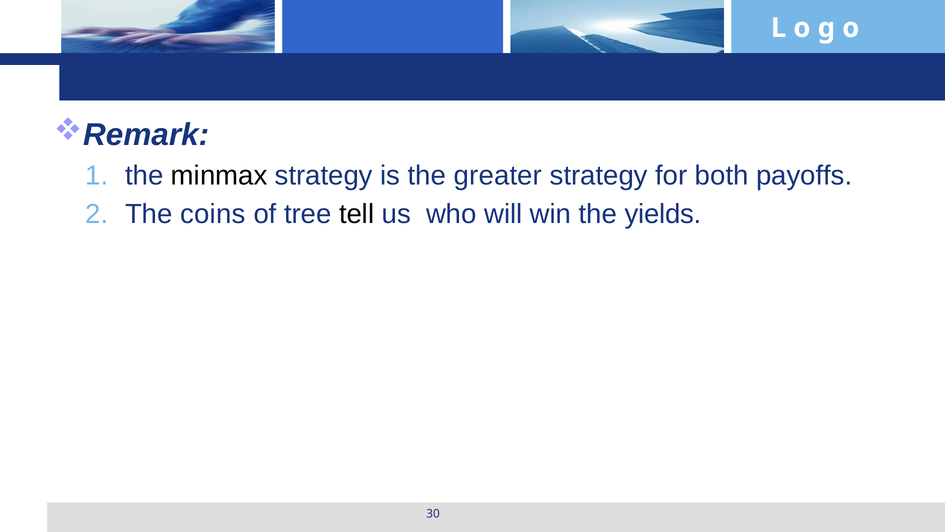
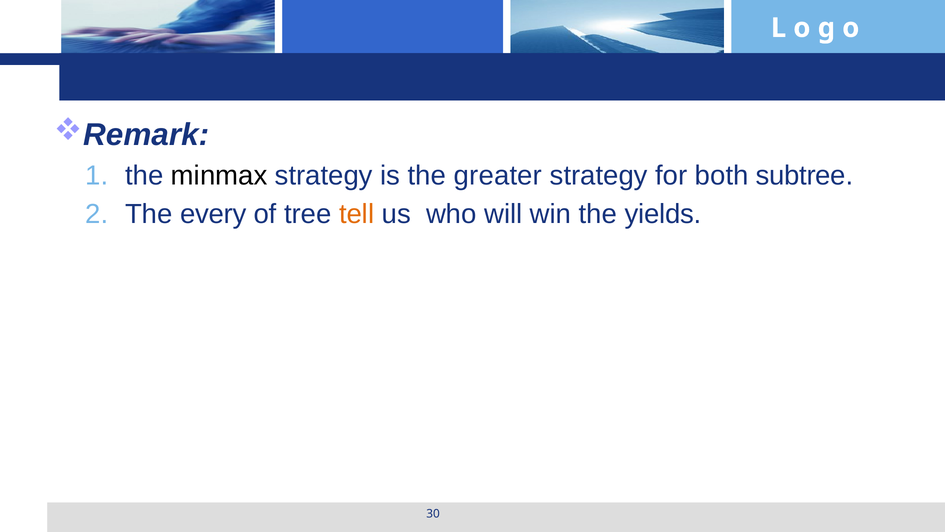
payoffs: payoffs -> subtree
coins: coins -> every
tell colour: black -> orange
